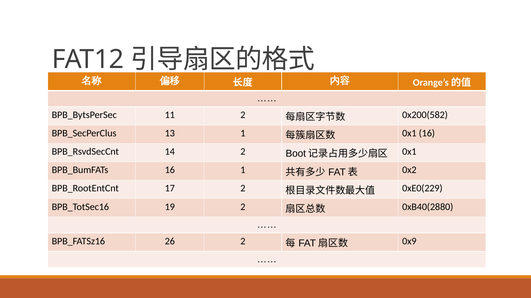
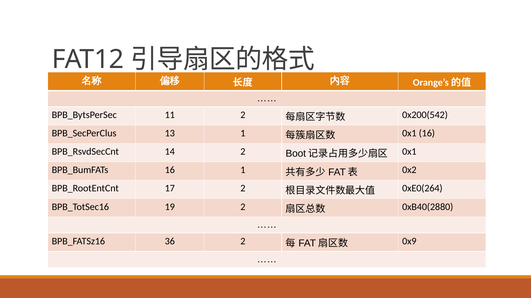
0x200(582: 0x200(582 -> 0x200(542
0xE0(229: 0xE0(229 -> 0xE0(264
26: 26 -> 36
